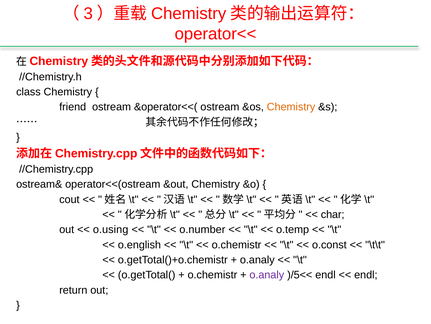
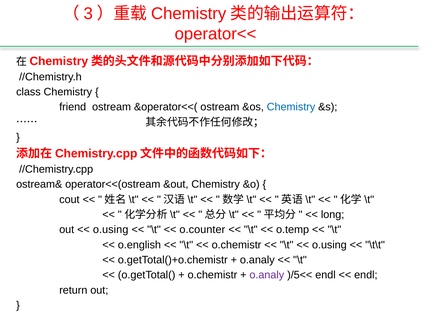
Chemistry at (291, 107) colour: orange -> blue
char: char -> long
o.number: o.number -> o.counter
o.const at (329, 244): o.const -> o.using
